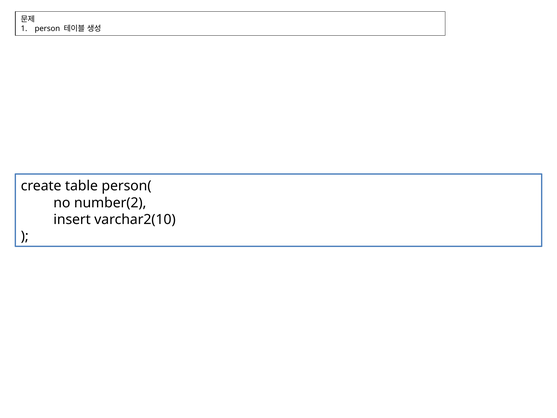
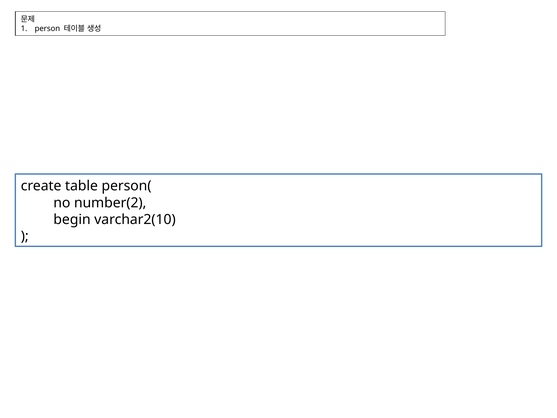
insert: insert -> begin
